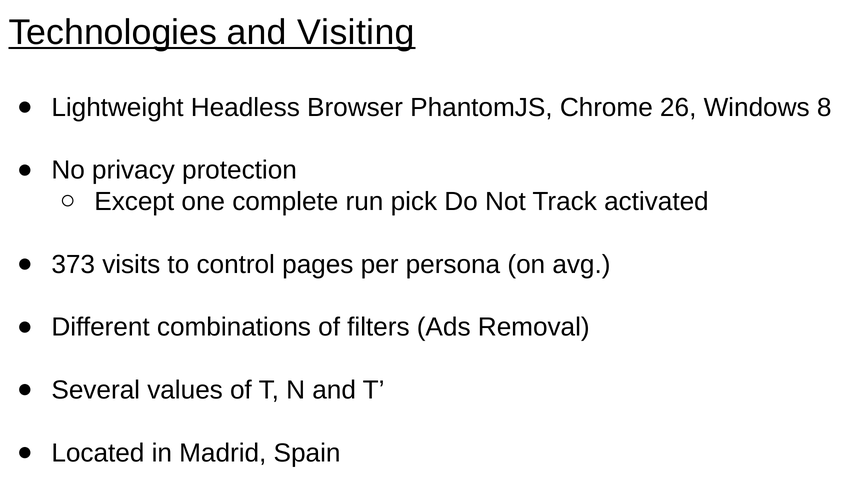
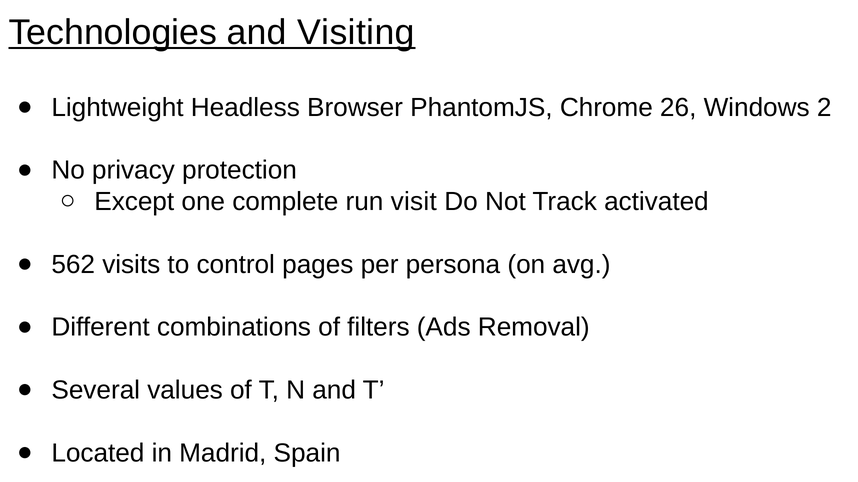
8: 8 -> 2
pick: pick -> visit
373: 373 -> 562
